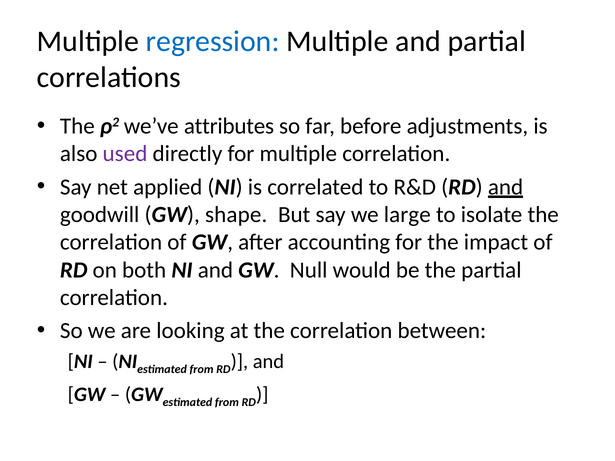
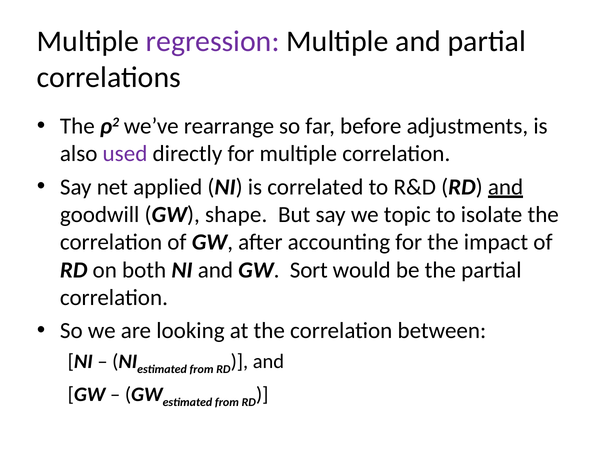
regression colour: blue -> purple
attributes: attributes -> rearrange
large: large -> topic
Null: Null -> Sort
